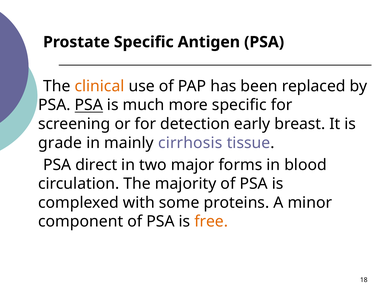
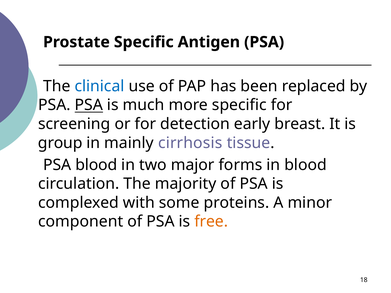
clinical colour: orange -> blue
grade: grade -> group
PSA direct: direct -> blood
